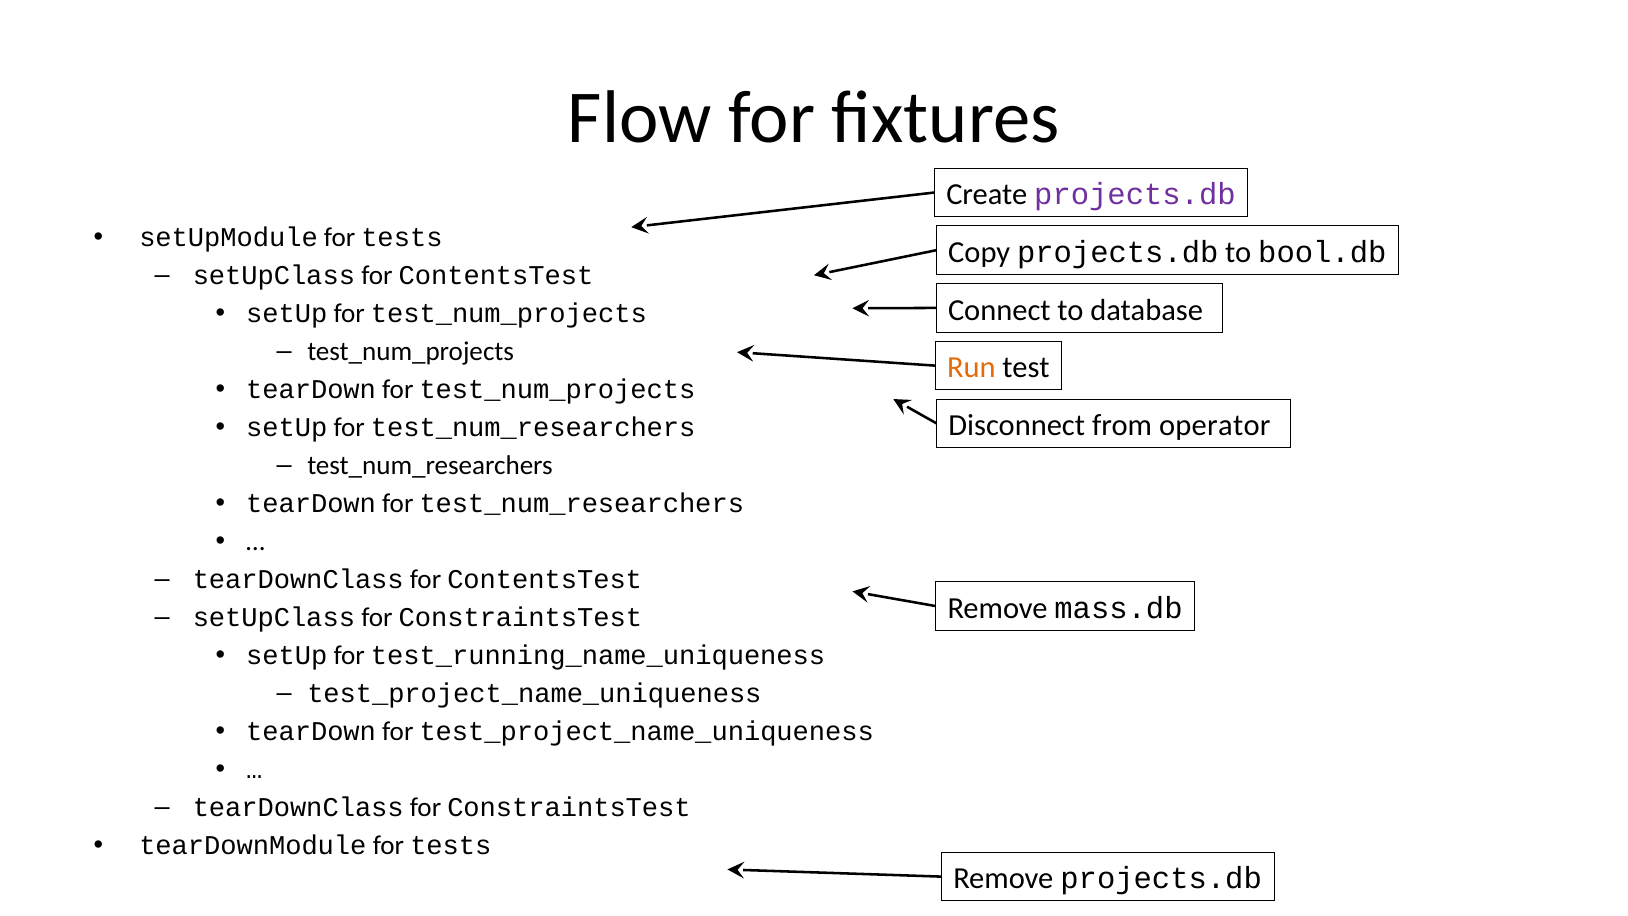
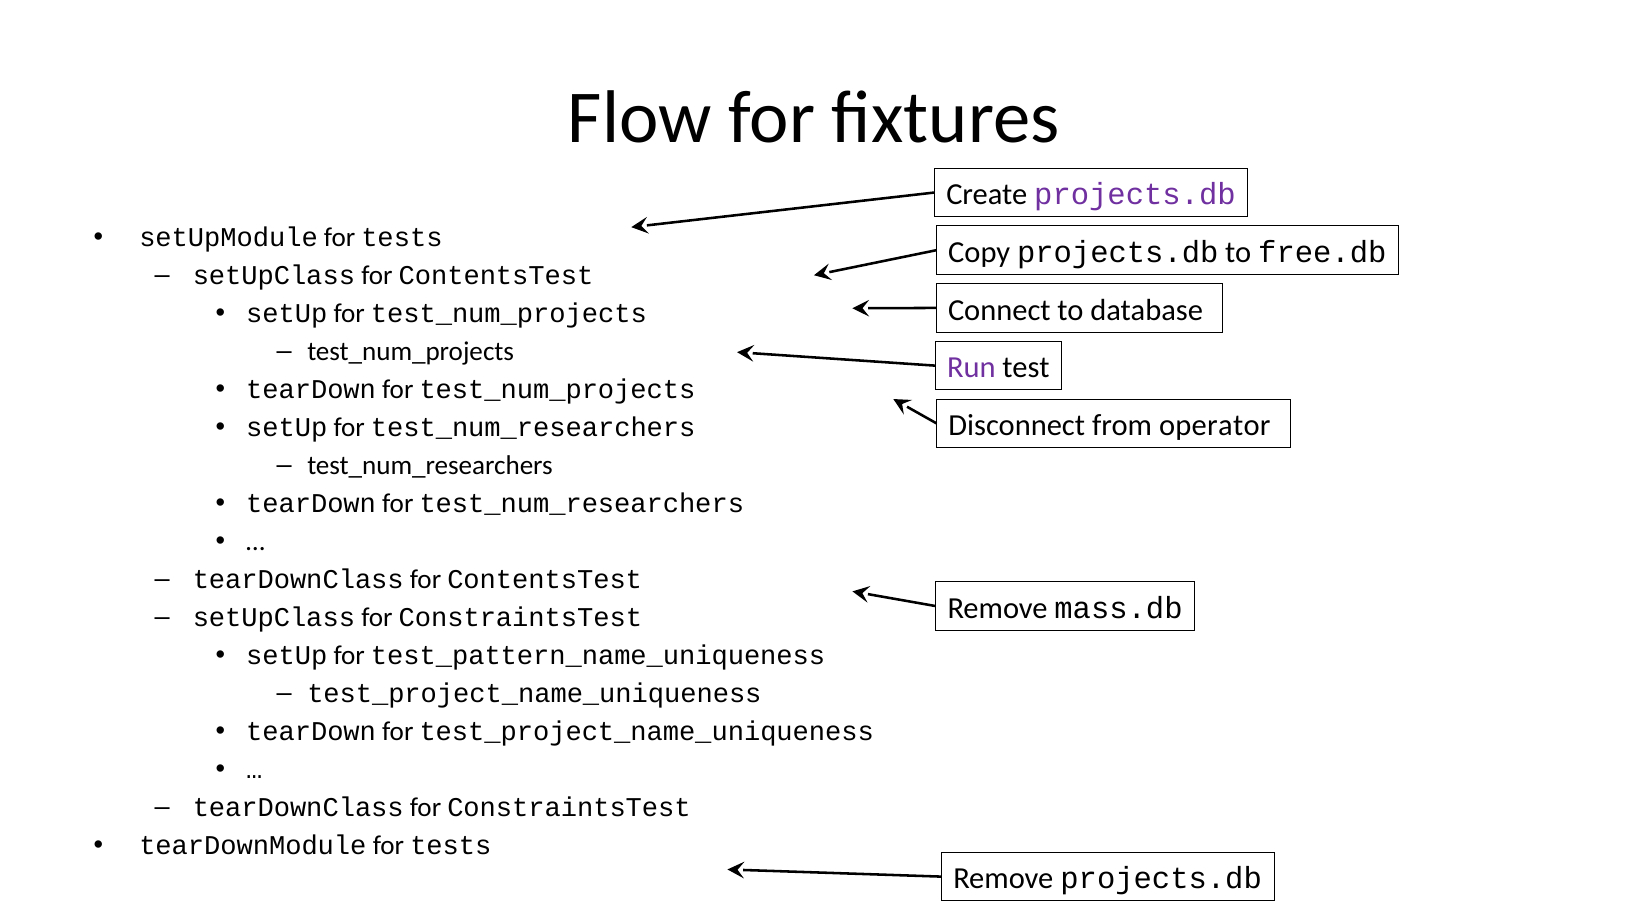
bool.db: bool.db -> free.db
Run colour: orange -> purple
test_running_name_uniqueness: test_running_name_uniqueness -> test_pattern_name_uniqueness
